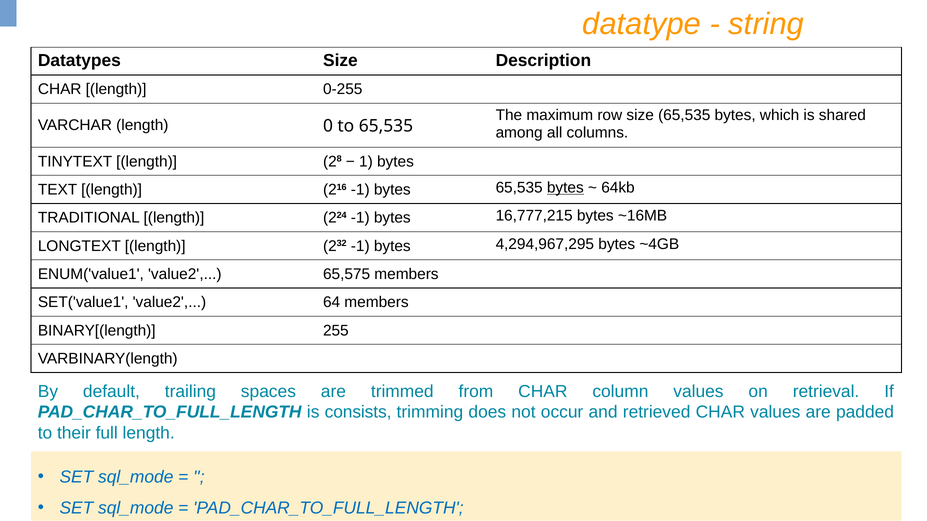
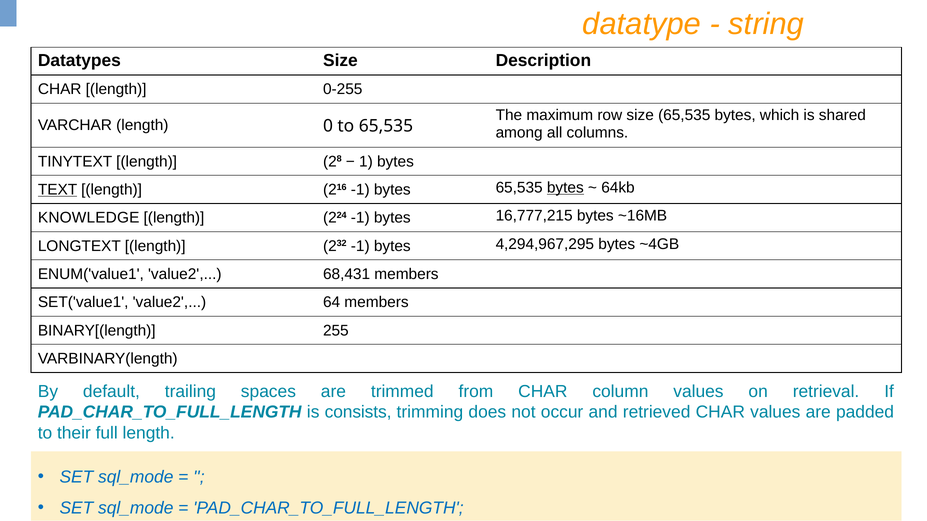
TEXT underline: none -> present
TRADITIONAL: TRADITIONAL -> KNOWLEDGE
65,575: 65,575 -> 68,431
